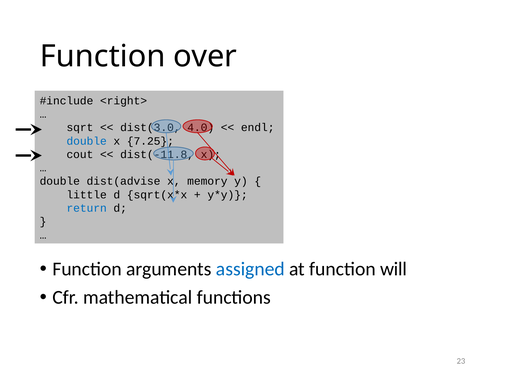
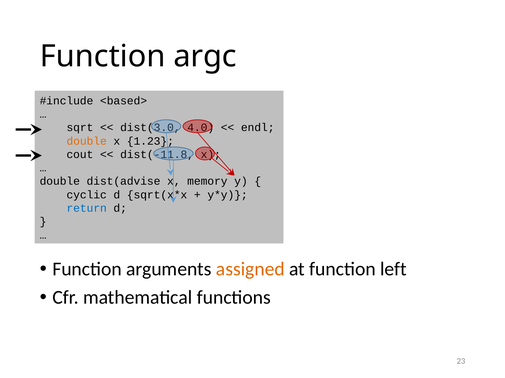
over: over -> argc
<right>: <right> -> <based>
double at (87, 141) colour: blue -> orange
7.25: 7.25 -> 1.23
little: little -> cyclic
assigned colour: blue -> orange
will: will -> left
